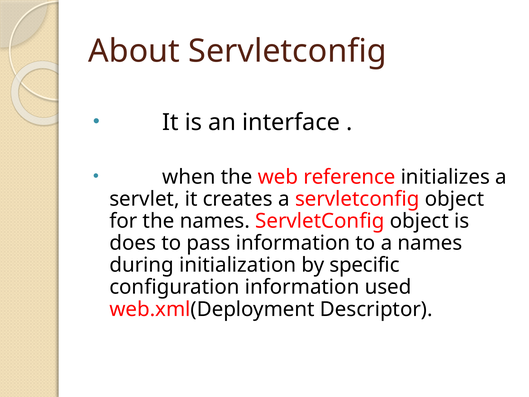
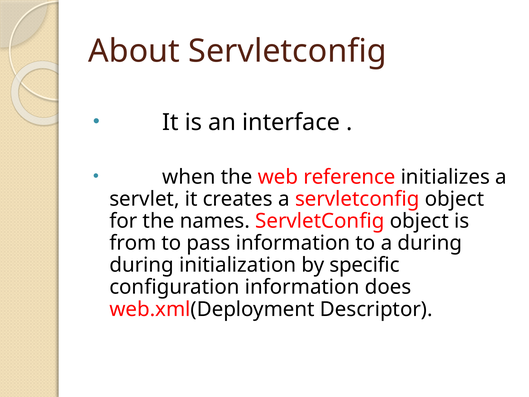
does: does -> from
a names: names -> during
used: used -> does
